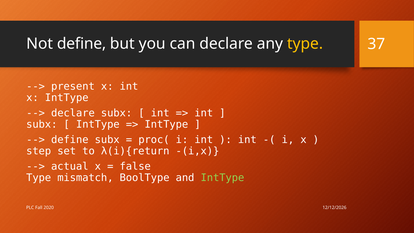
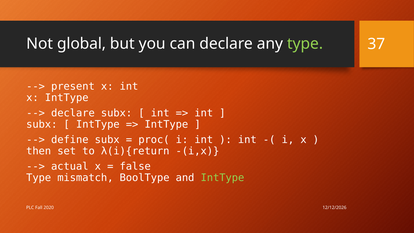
Not define: define -> global
type at (305, 44) colour: yellow -> light green
step: step -> then
